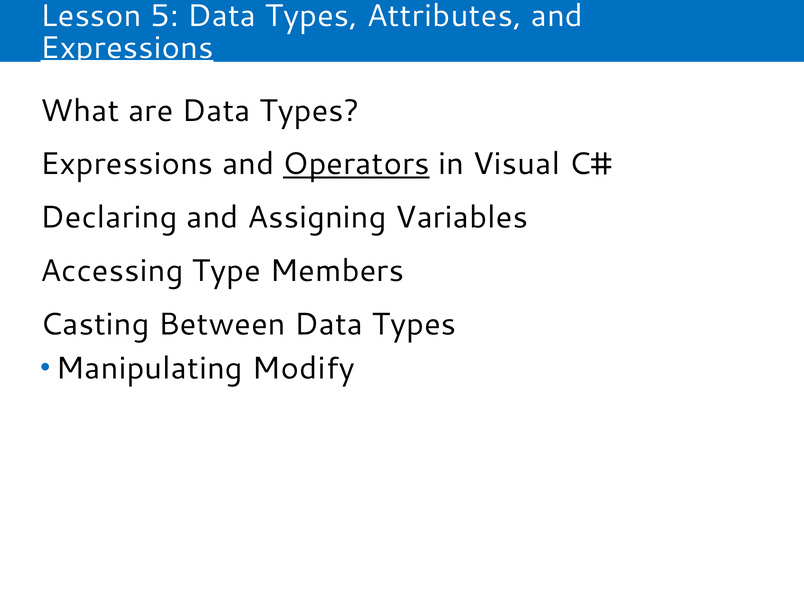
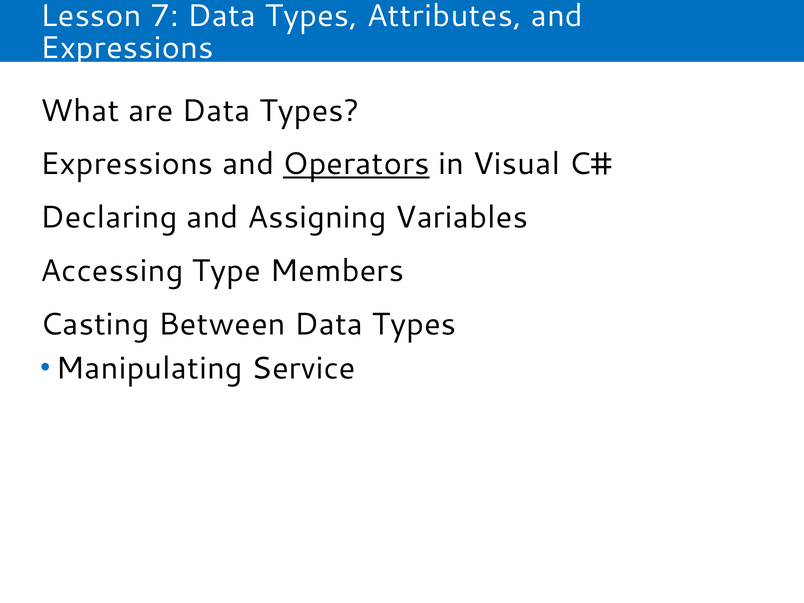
5: 5 -> 7
Expressions at (127, 48) underline: present -> none
Modify: Modify -> Service
